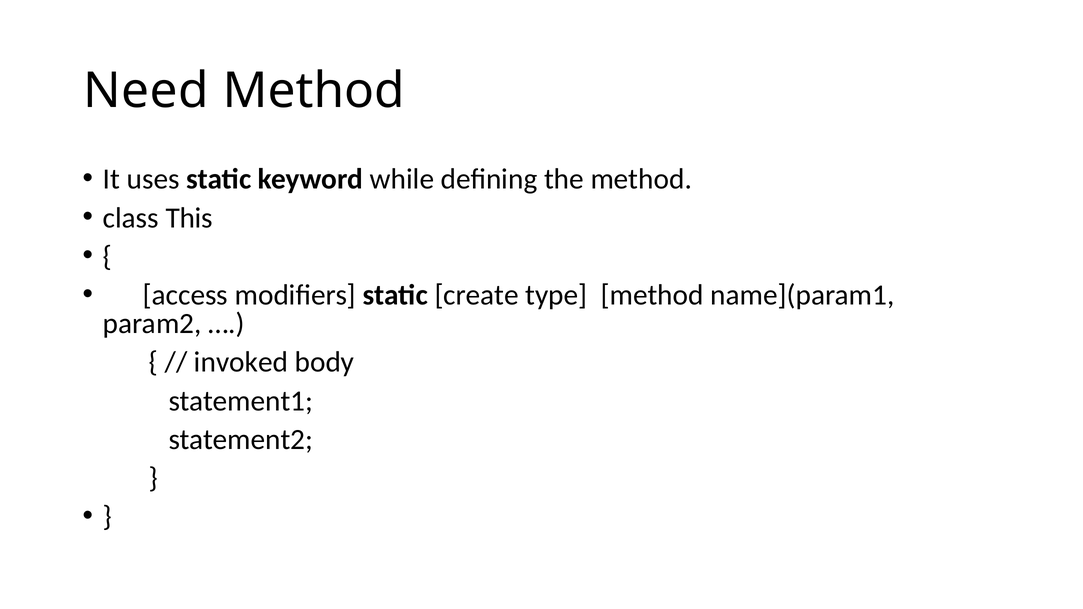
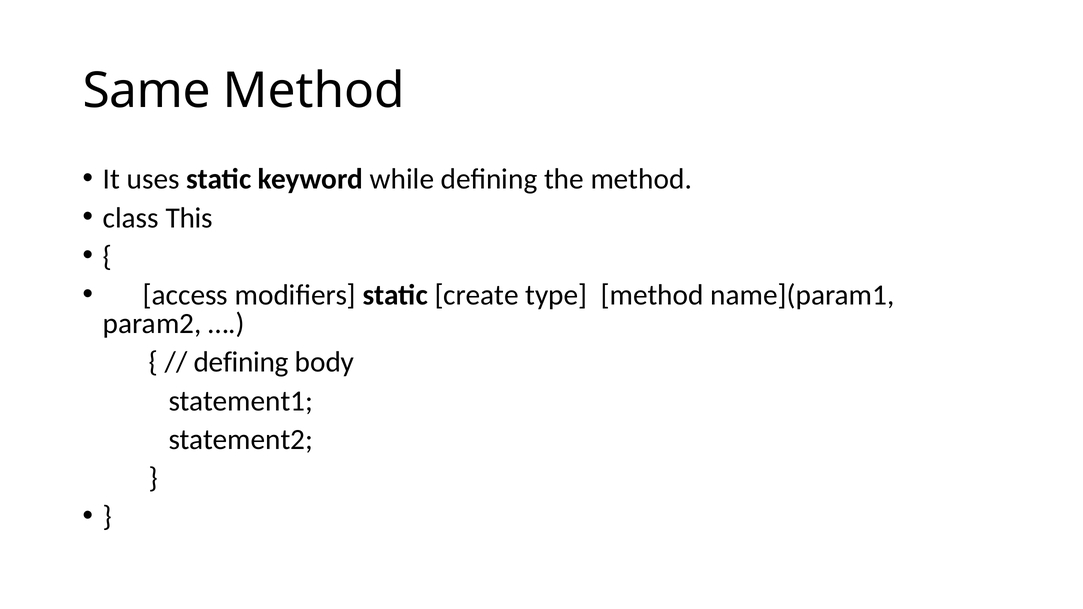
Need: Need -> Same
invoked at (241, 362): invoked -> defining
